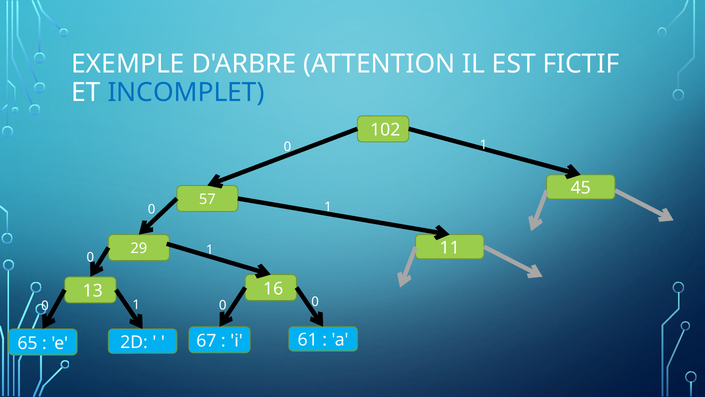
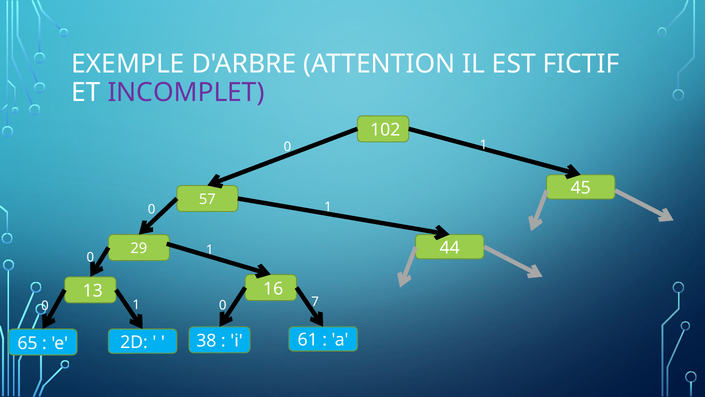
INCOMPLET colour: blue -> purple
11: 11 -> 44
1 0: 0 -> 7
67: 67 -> 38
